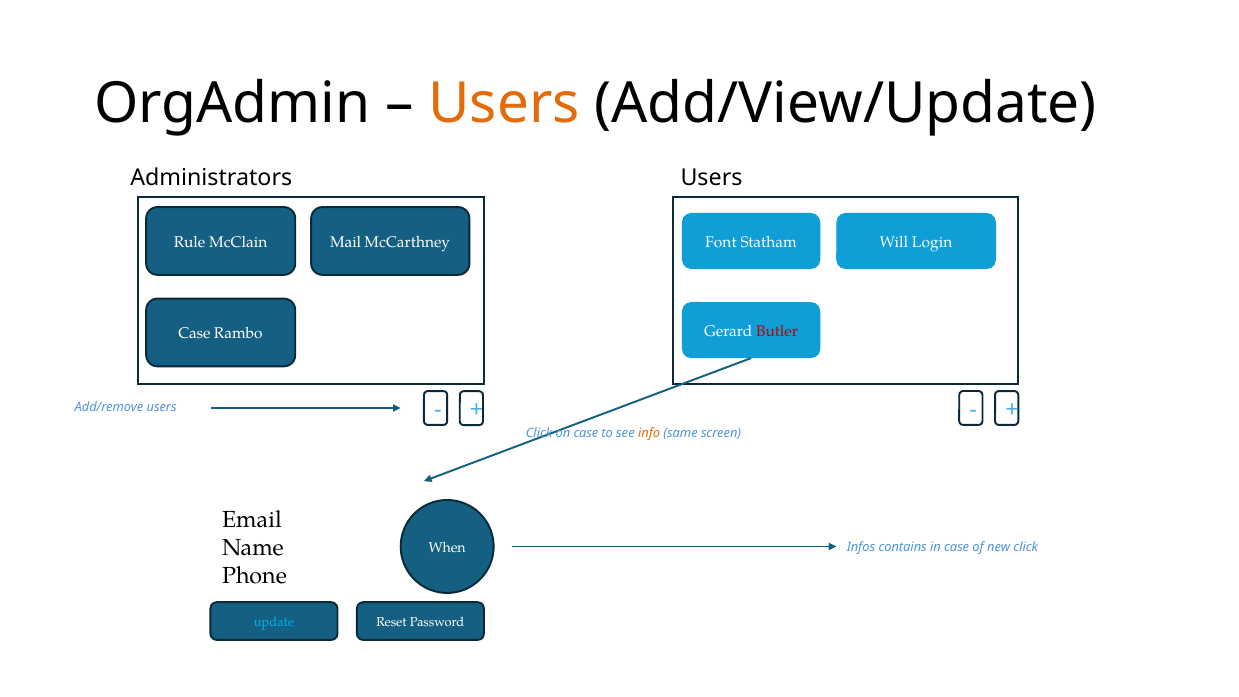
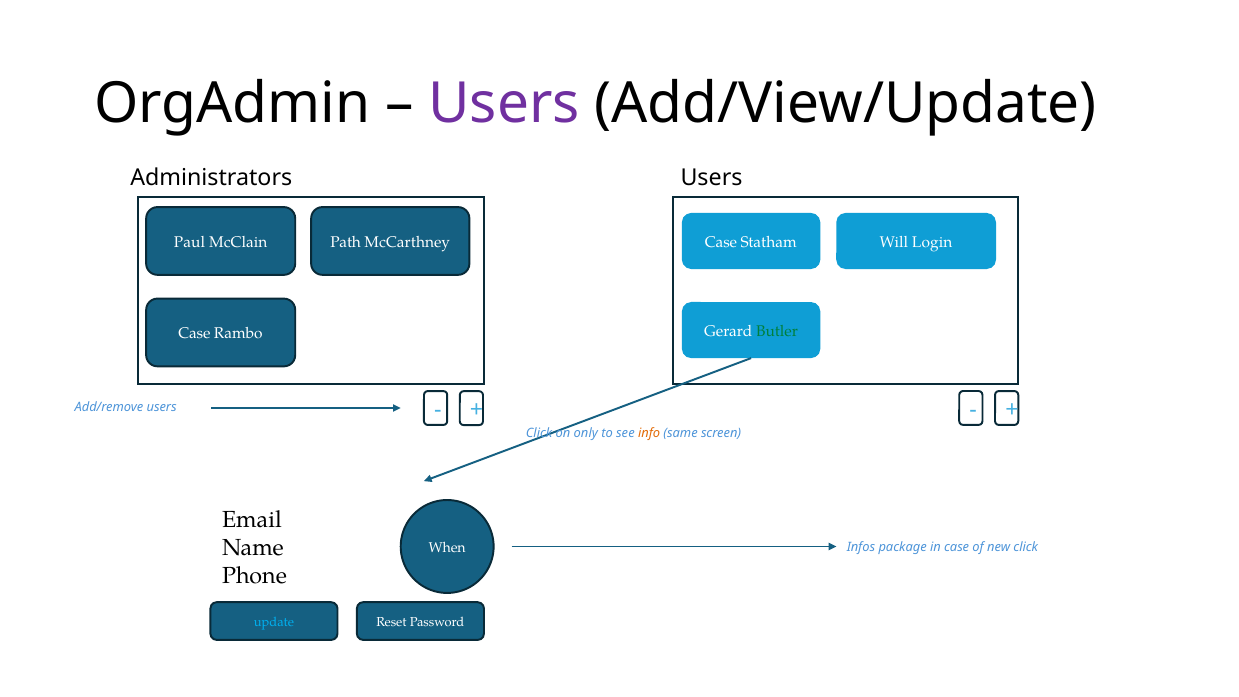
Users at (504, 104) colour: orange -> purple
Rule: Rule -> Paul
Mail: Mail -> Path
Font at (721, 242): Font -> Case
Butler colour: red -> green
on case: case -> only
contains: contains -> package
